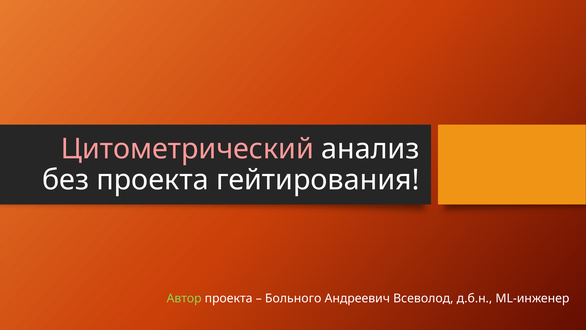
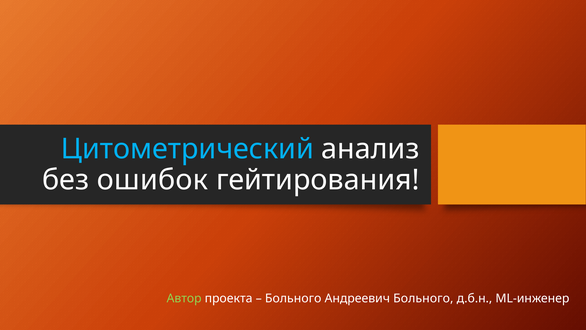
Цитометрический colour: pink -> light blue
без проекта: проекта -> ошибок
Андреевич Всеволод: Всеволод -> Больного
